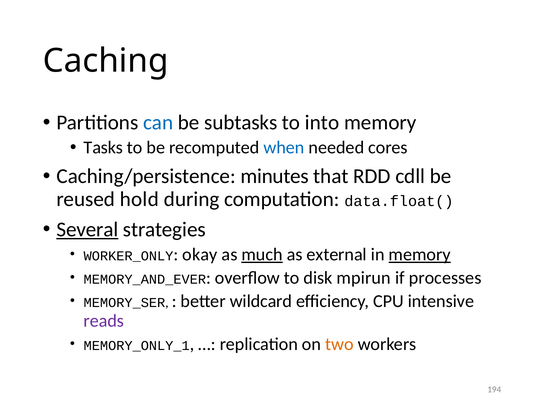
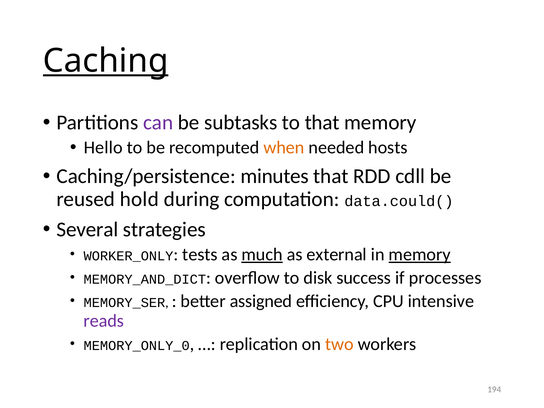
Caching underline: none -> present
can colour: blue -> purple
to into: into -> that
Tasks: Tasks -> Hello
when colour: blue -> orange
cores: cores -> hosts
data.float(: data.float( -> data.could(
Several underline: present -> none
okay: okay -> tests
MEMORY_AND_EVER: MEMORY_AND_EVER -> MEMORY_AND_DICT
mpirun: mpirun -> success
wildcard: wildcard -> assigned
MEMORY_ONLY_1: MEMORY_ONLY_1 -> MEMORY_ONLY_0
